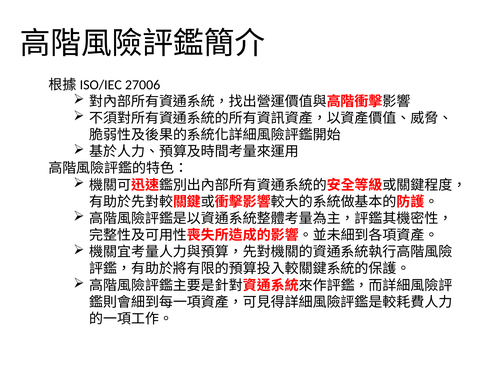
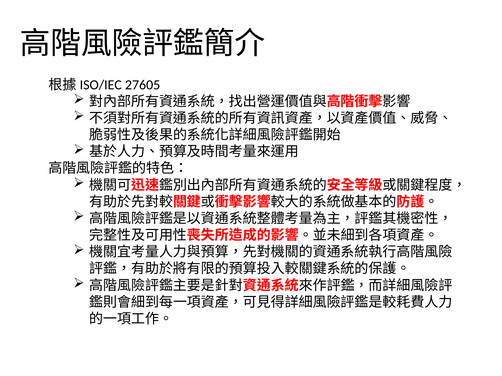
27006: 27006 -> 27605
